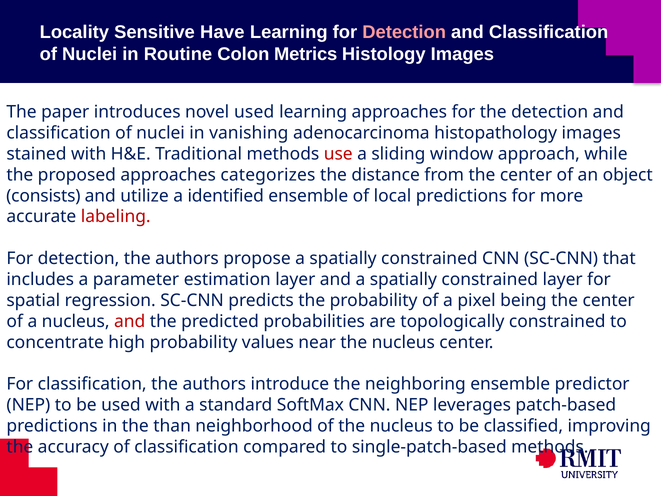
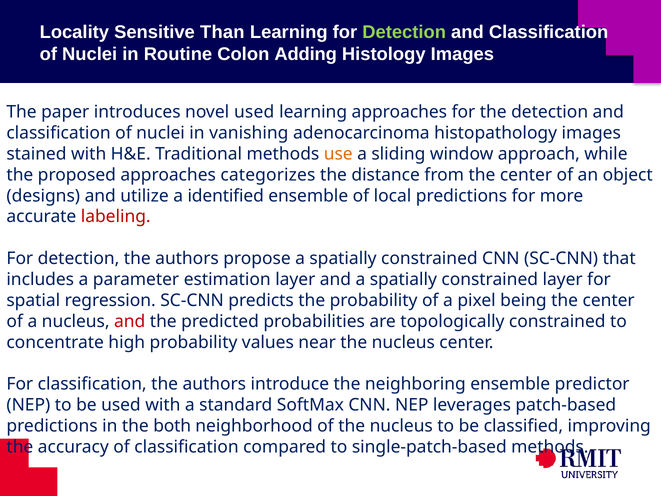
Have: Have -> Than
Detection at (404, 32) colour: pink -> light green
Metrics: Metrics -> Adding
use colour: red -> orange
consists: consists -> designs
than: than -> both
